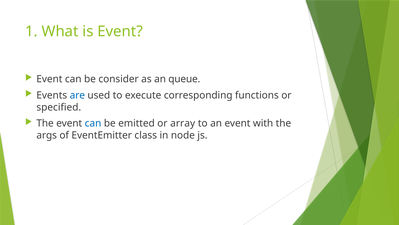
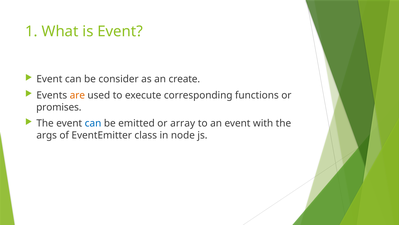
queue: queue -> create
are colour: blue -> orange
specified: specified -> promises
